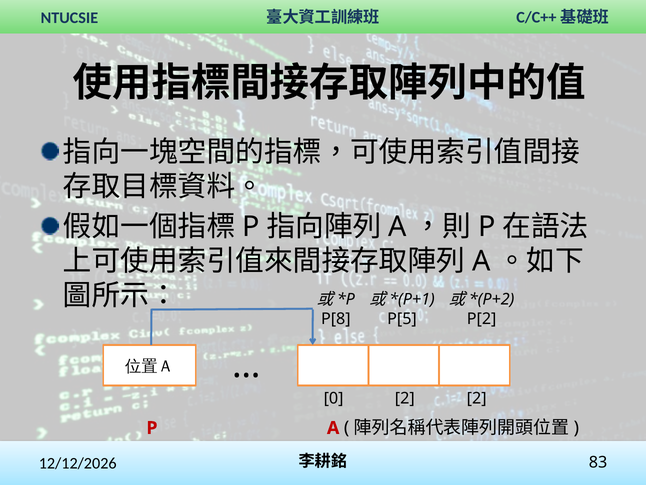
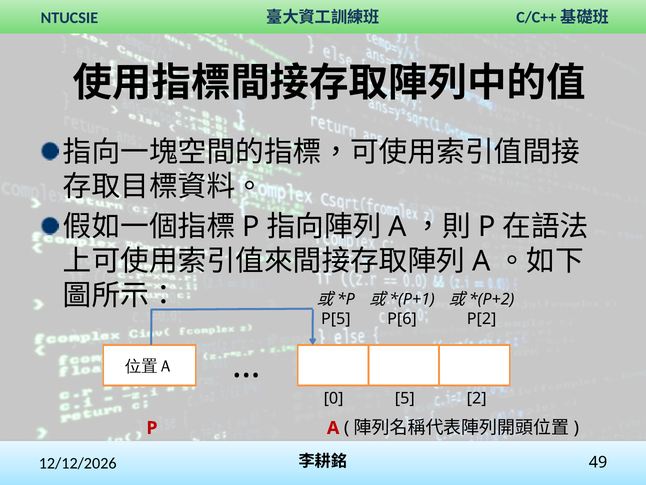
P[5: P[5 -> P[6
P[8: P[8 -> P[5
2 at (405, 398): 2 -> 5
83: 83 -> 49
